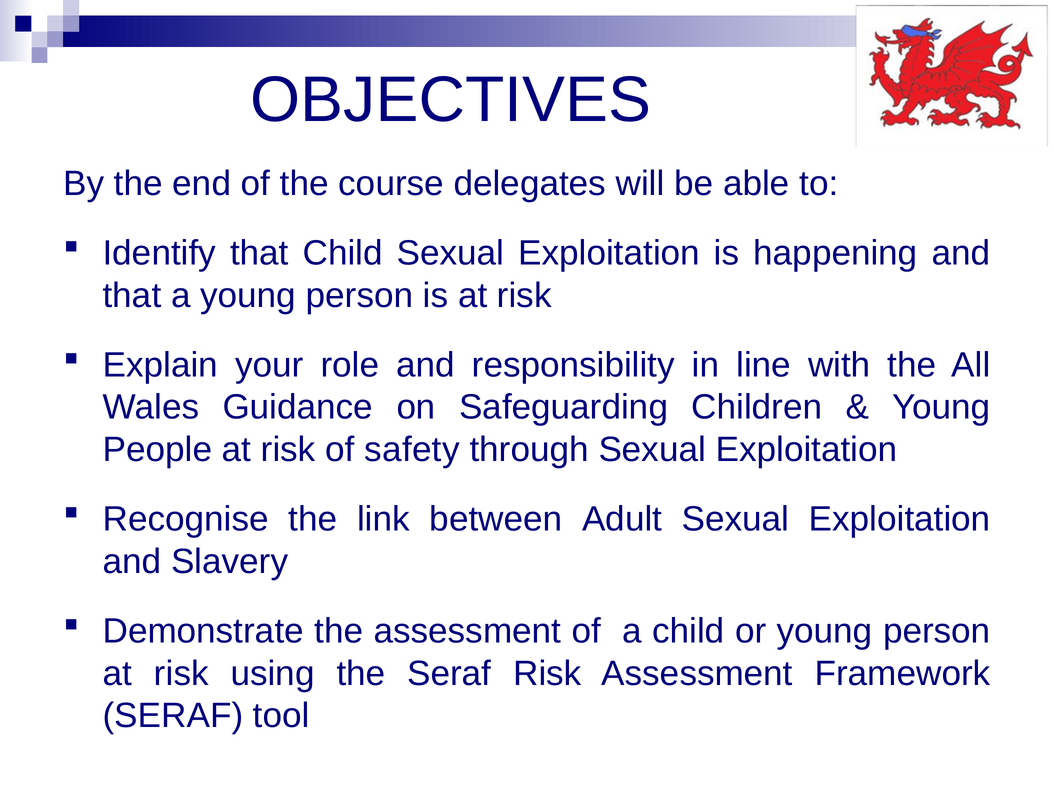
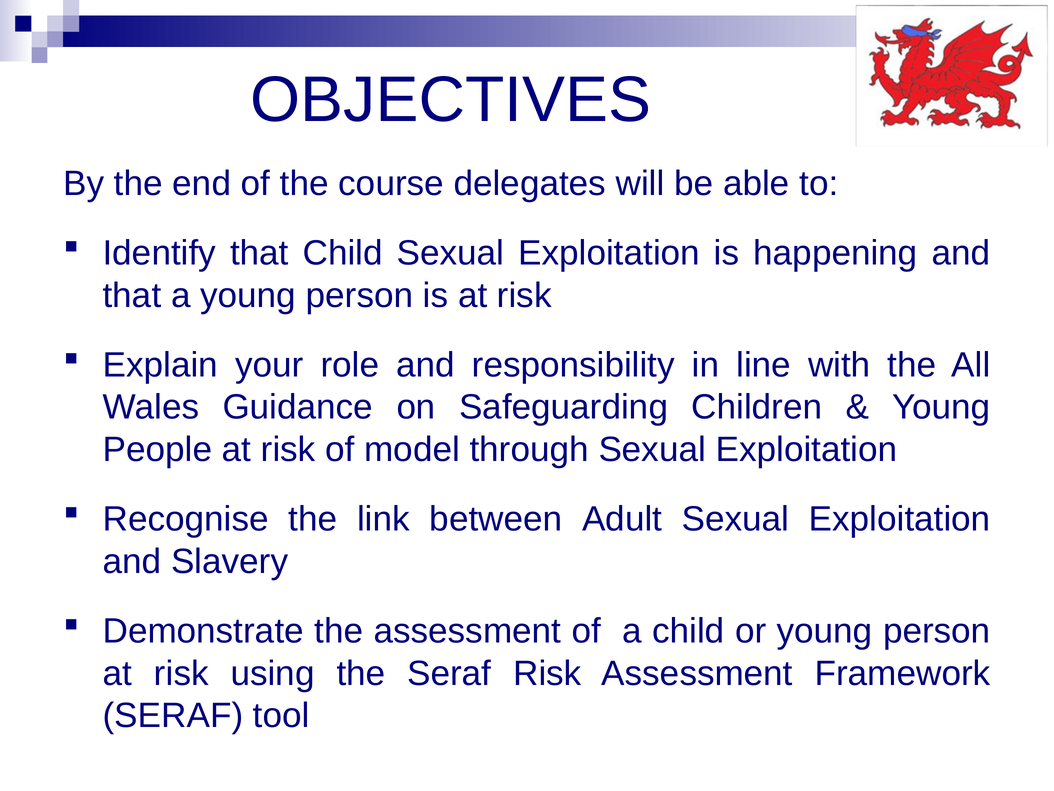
safety: safety -> model
